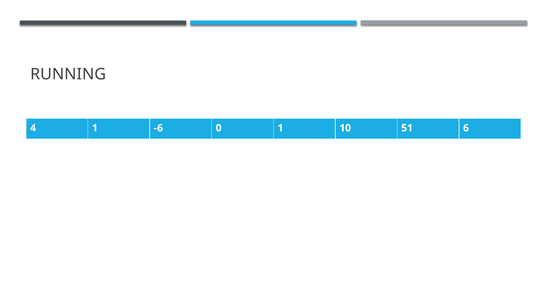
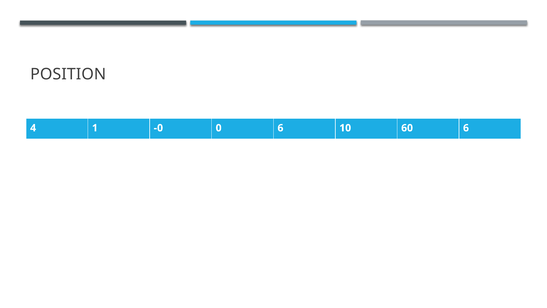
RUNNING: RUNNING -> POSITION
-6: -6 -> -0
0 1: 1 -> 6
51: 51 -> 60
